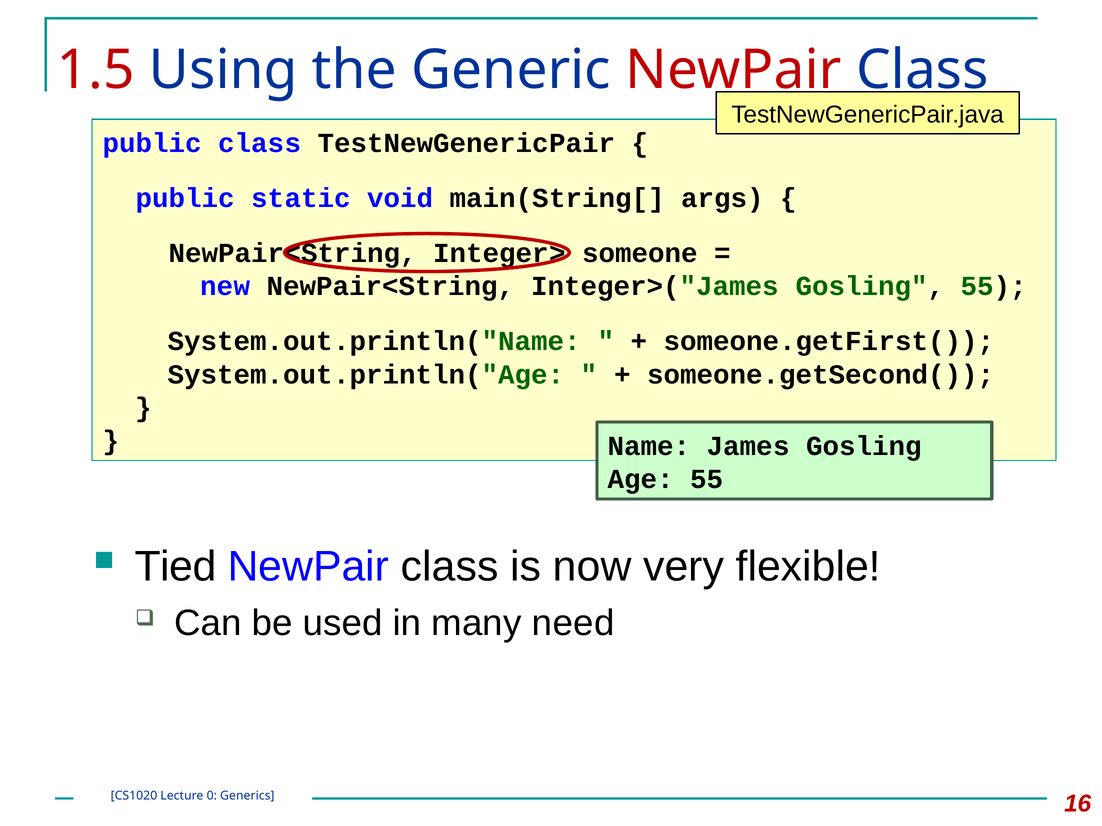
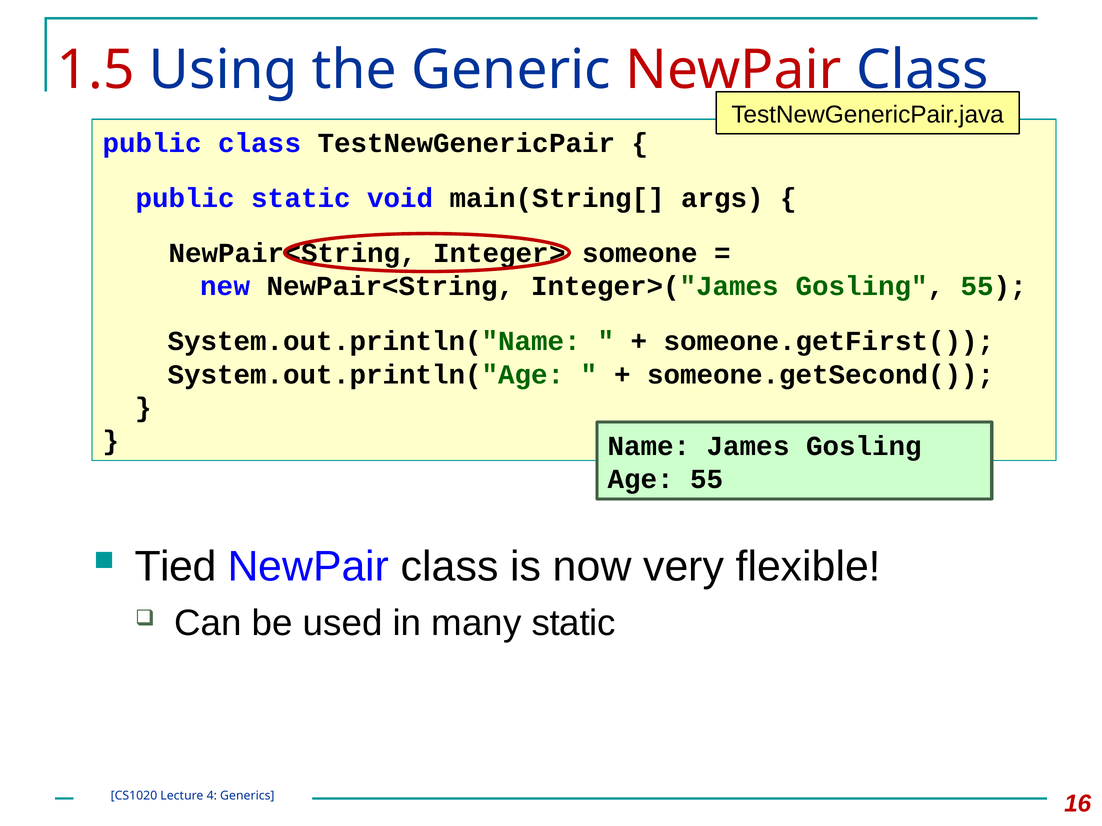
many need: need -> static
0: 0 -> 4
